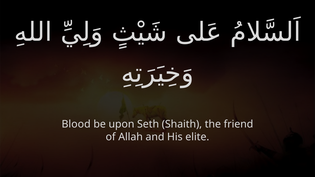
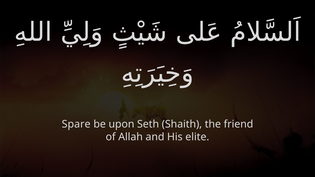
Blood: Blood -> Spare
